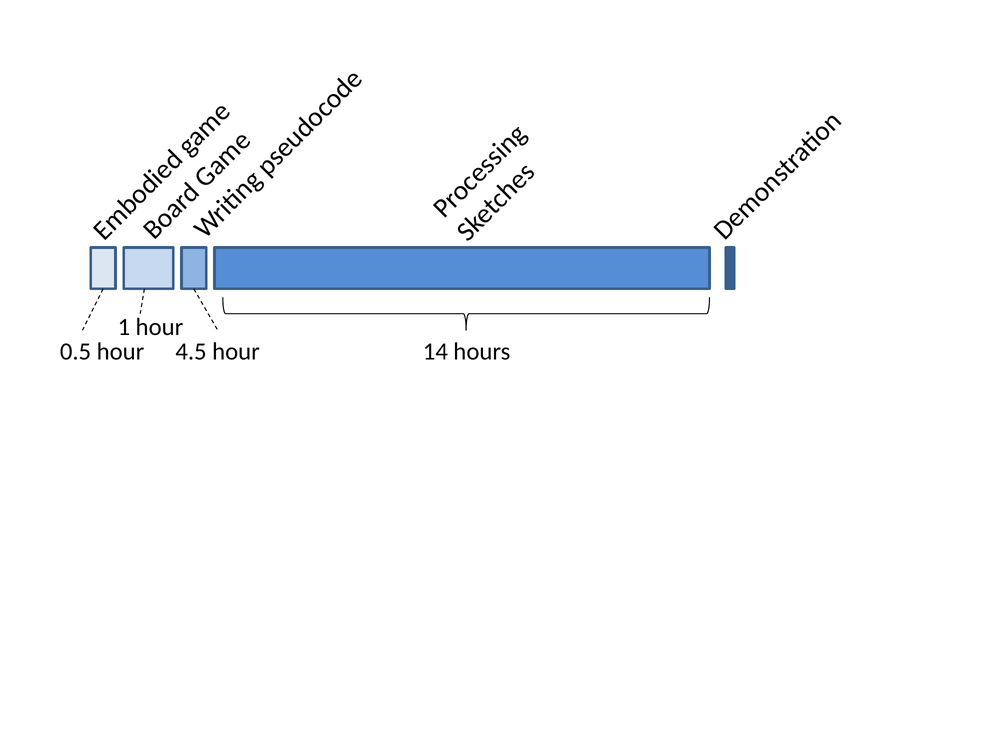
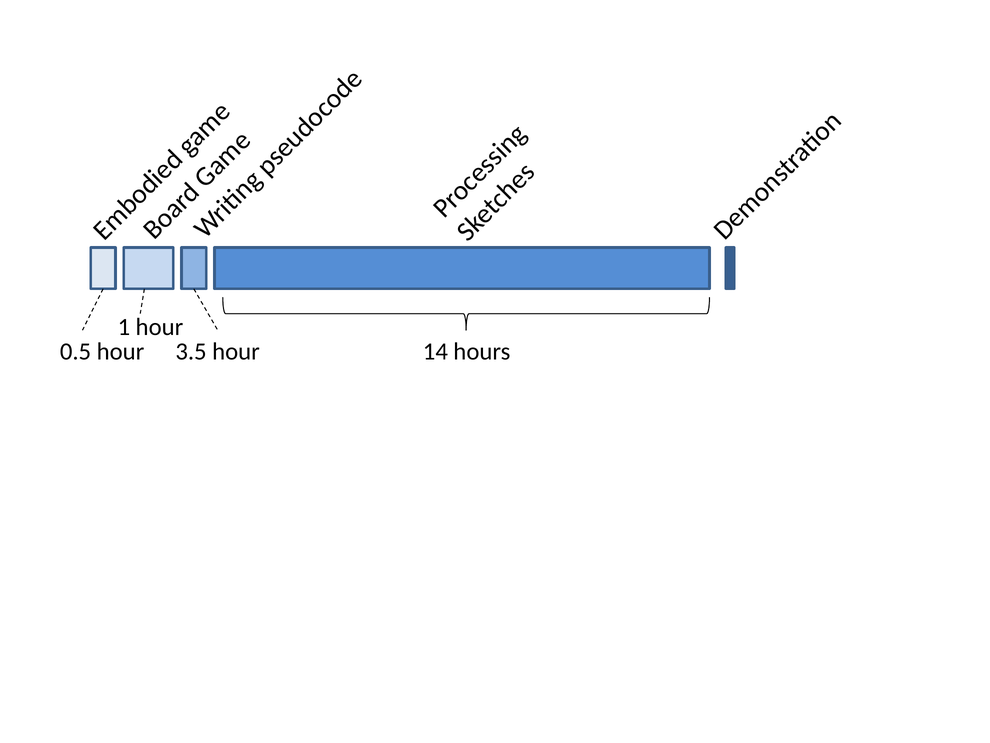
4.5: 4.5 -> 3.5
